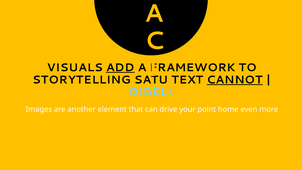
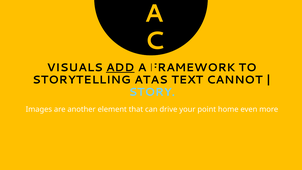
SATU: SATU -> ATAS
CANNOT underline: present -> none
DIBELI: DIBELI -> STORY
